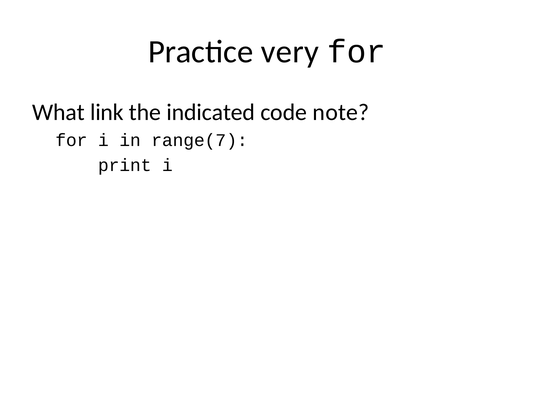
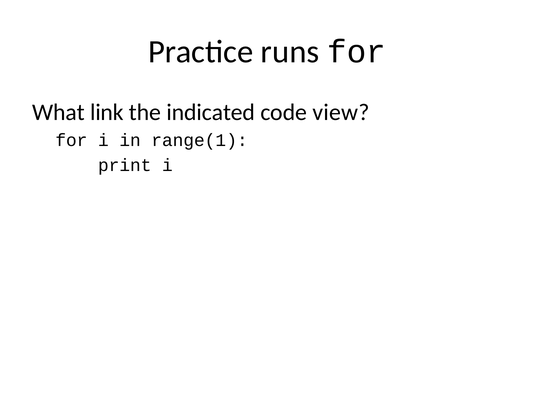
very: very -> runs
note: note -> view
range(7: range(7 -> range(1
